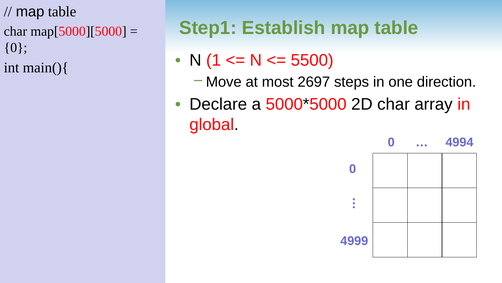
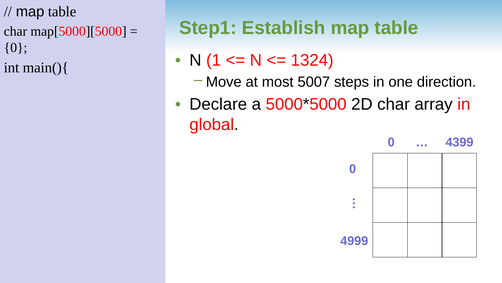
5500: 5500 -> 1324
2697: 2697 -> 5007
4994: 4994 -> 4399
